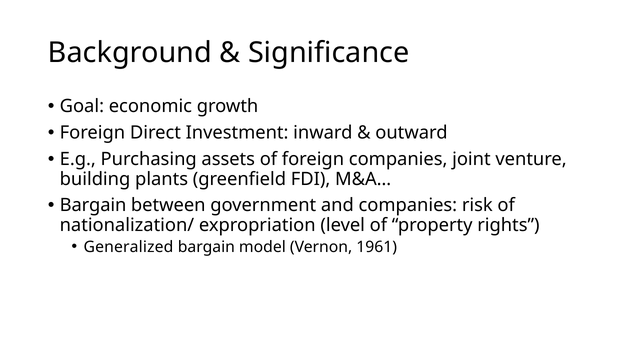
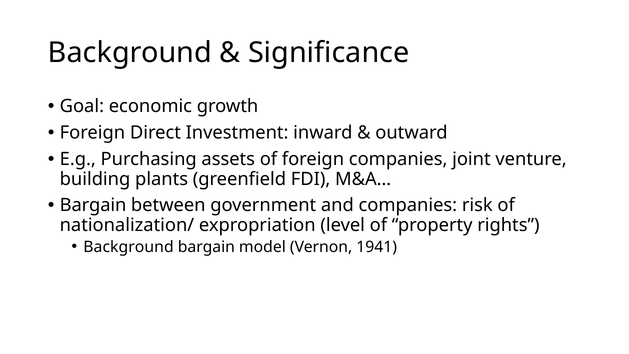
Generalized at (128, 247): Generalized -> Background
1961: 1961 -> 1941
